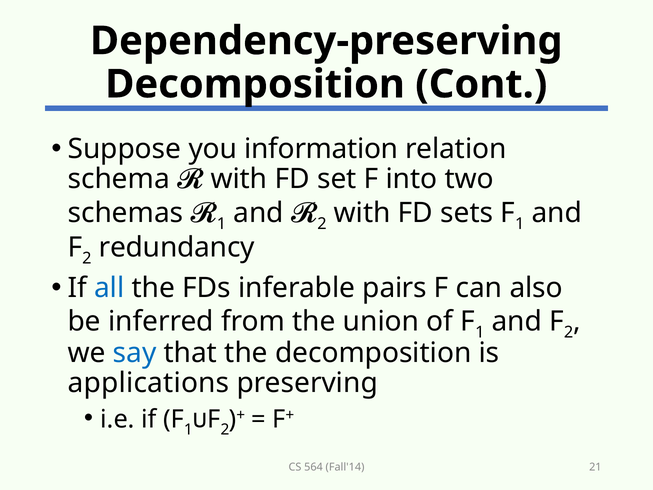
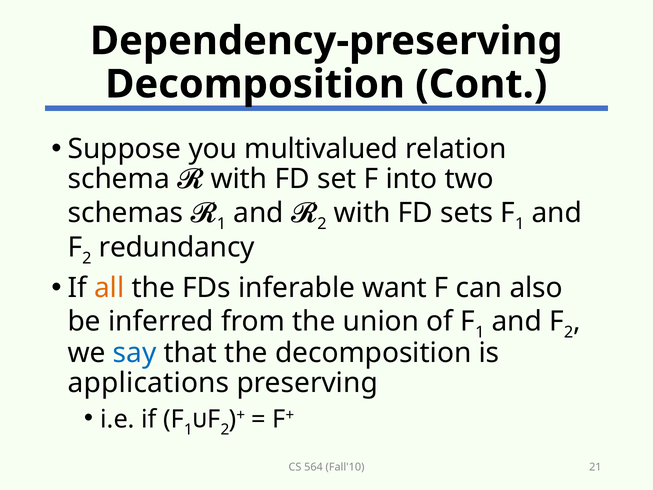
information: information -> multivalued
all colour: blue -> orange
pairs: pairs -> want
Fall'14: Fall'14 -> Fall'10
